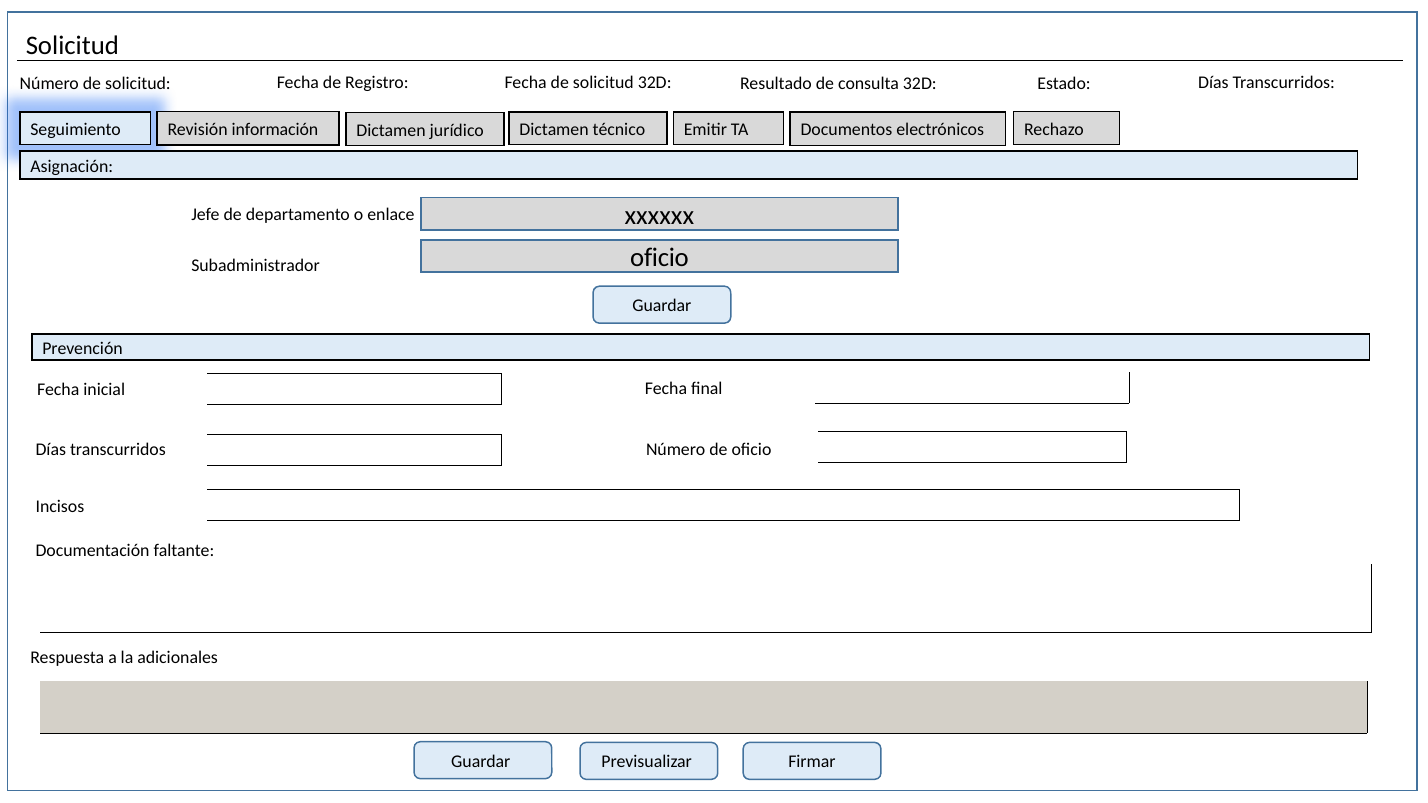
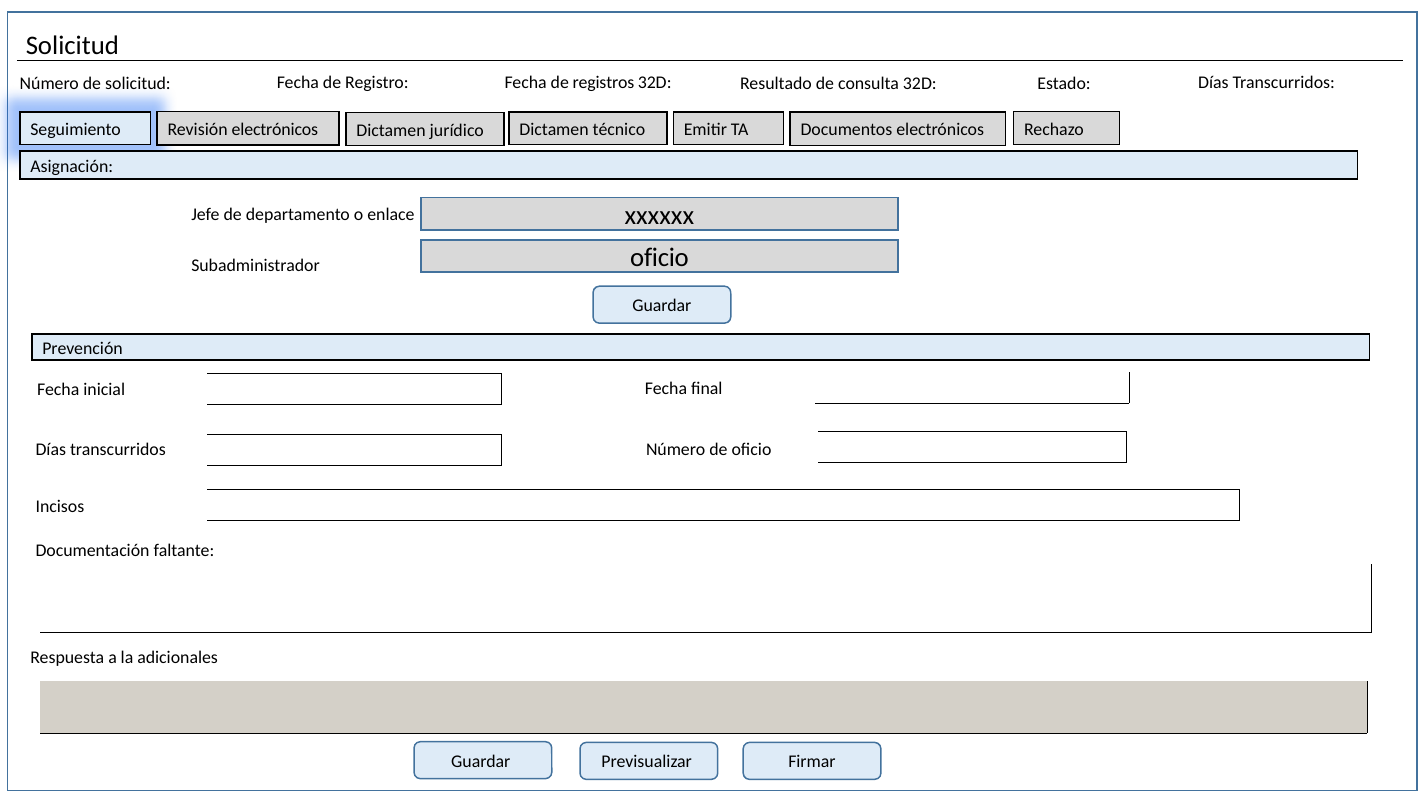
Fecha de solicitud: solicitud -> registros
Revisión información: información -> electrónicos
